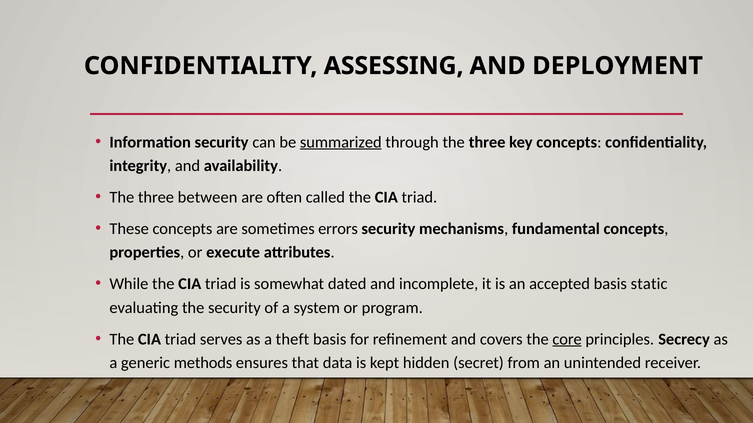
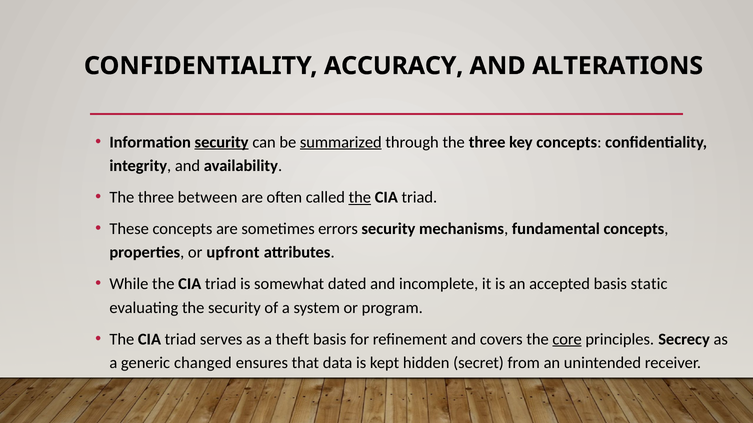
ASSESSING: ASSESSING -> ACCURACY
DEPLOYMENT: DEPLOYMENT -> ALTERATIONS
security at (222, 142) underline: none -> present
the at (360, 198) underline: none -> present
execute: execute -> upfront
methods: methods -> changed
